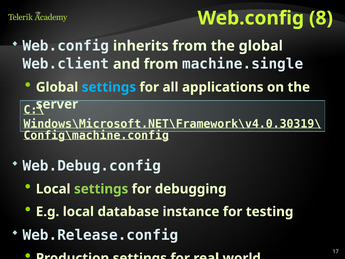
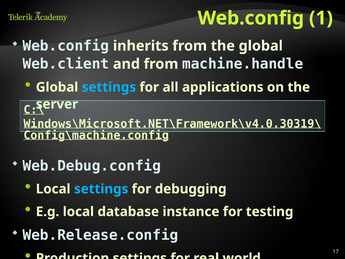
8: 8 -> 1
machine.single: machine.single -> machine.handle
settings at (101, 189) colour: light green -> light blue
